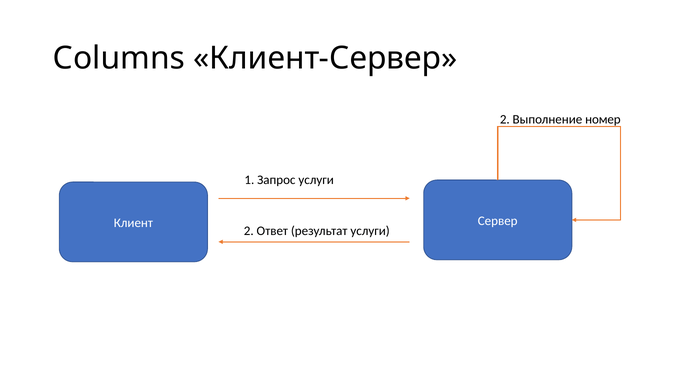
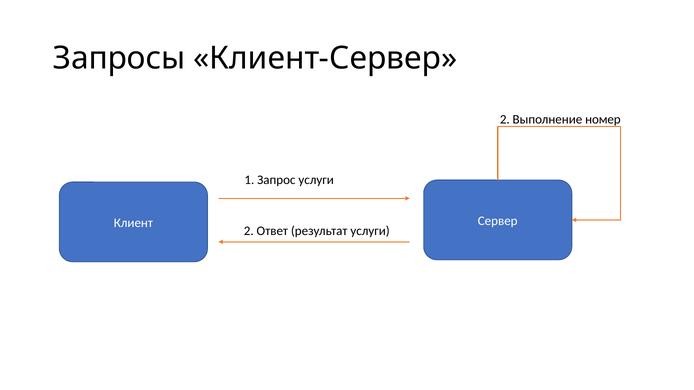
Columns: Columns -> Запросы
